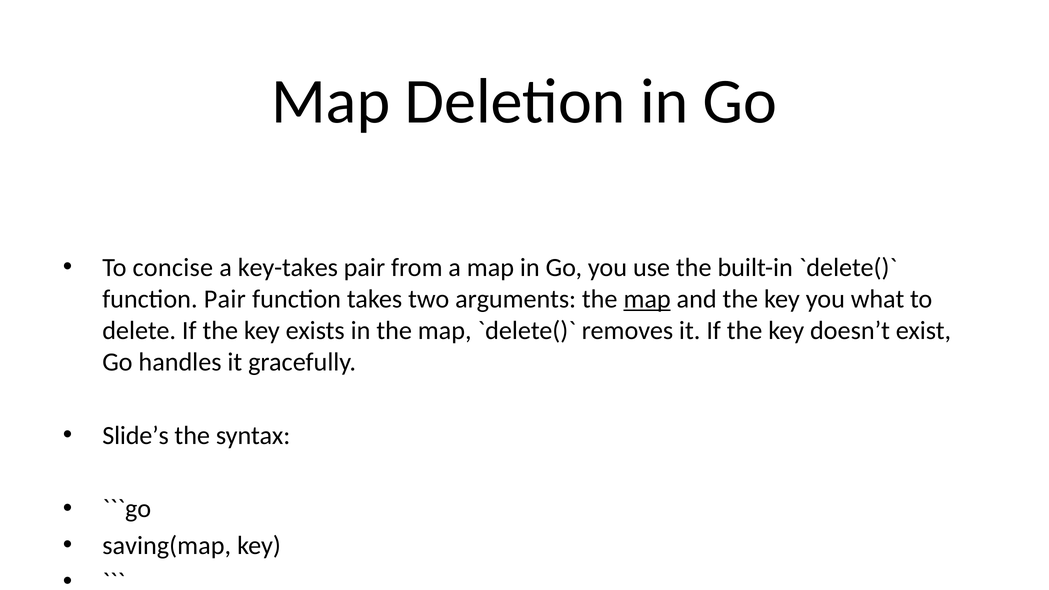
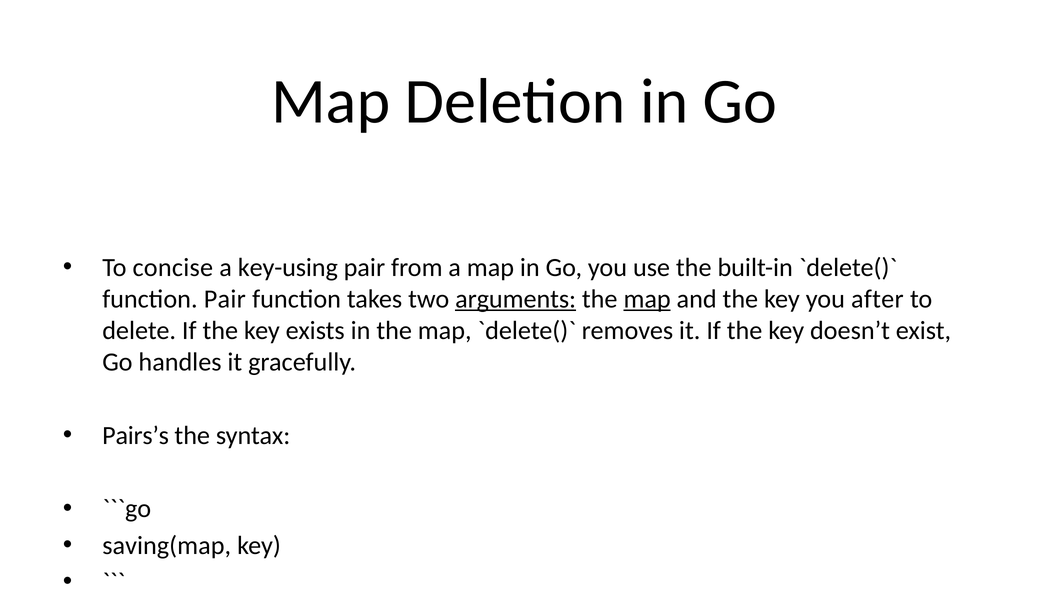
key-takes: key-takes -> key-using
arguments underline: none -> present
what: what -> after
Slide’s: Slide’s -> Pairs’s
